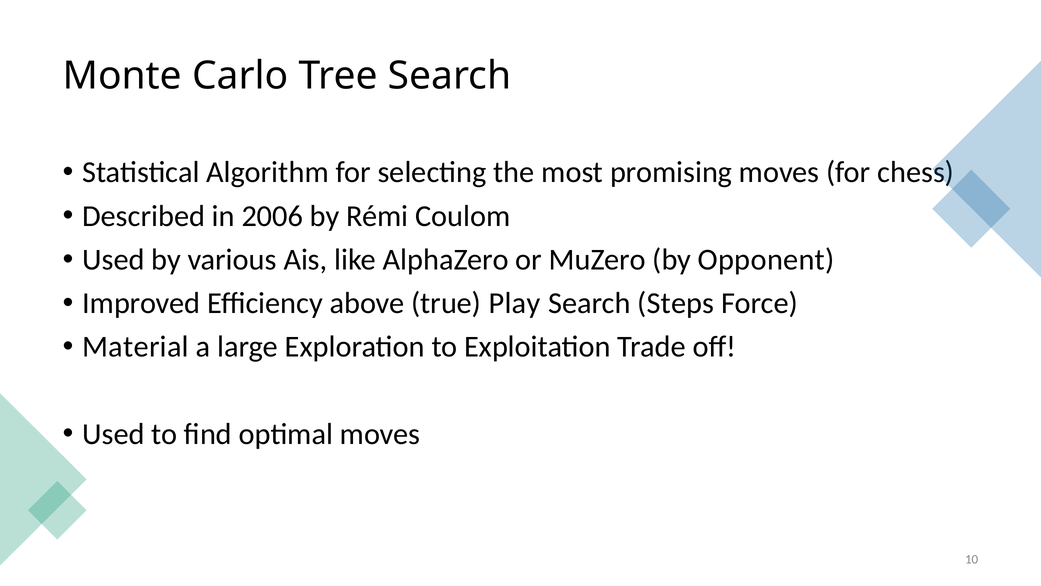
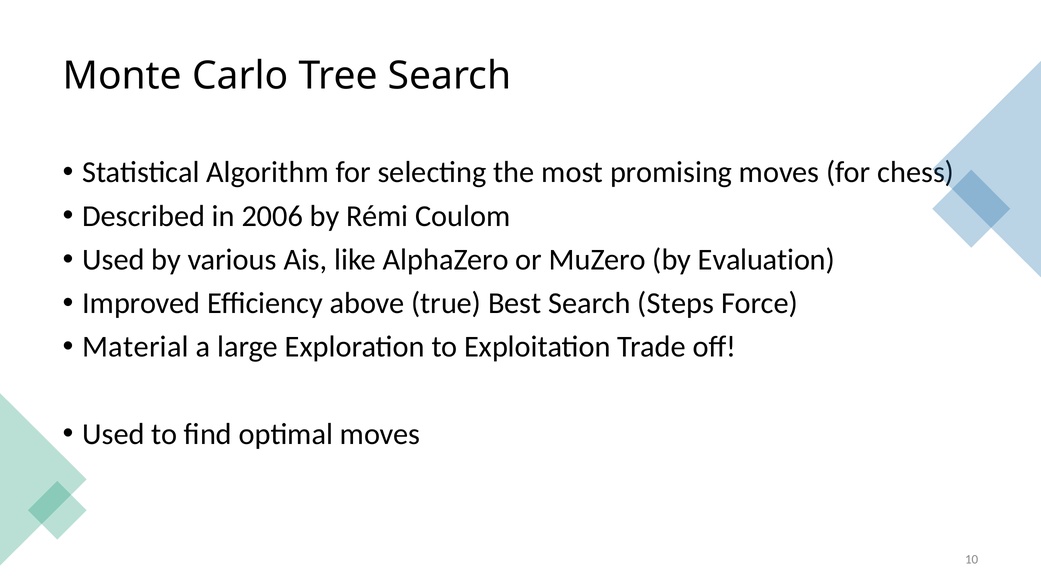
Opponent: Opponent -> Evaluation
Play: Play -> Best
